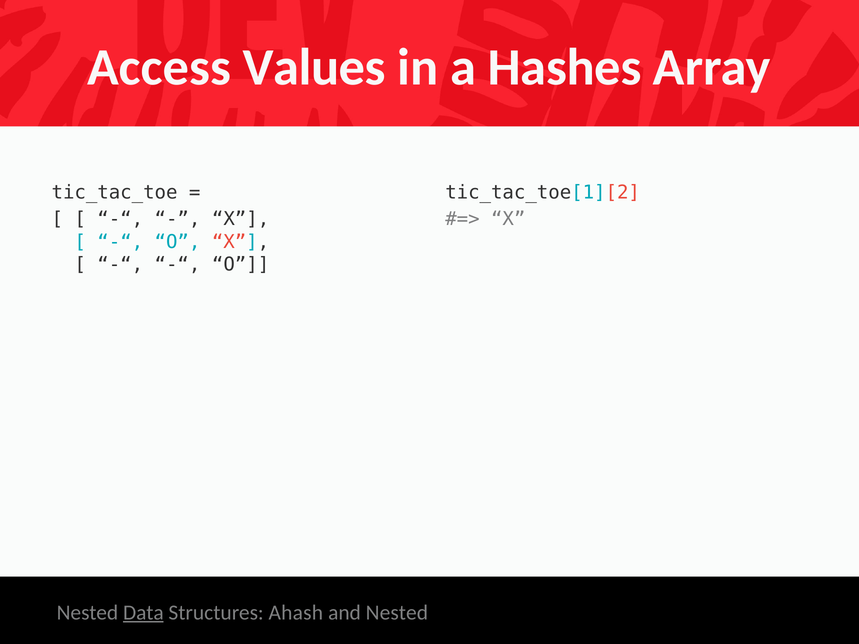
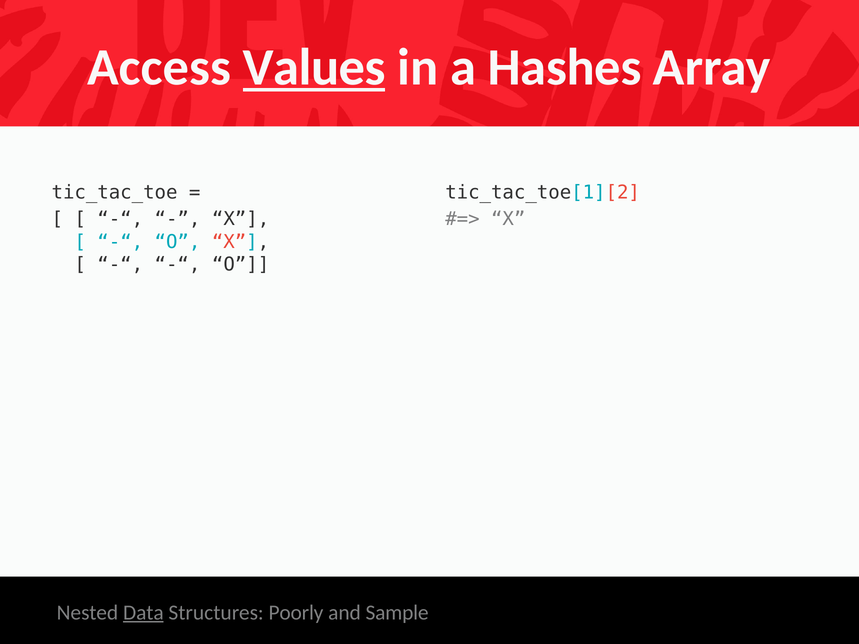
Values underline: none -> present
Ahash: Ahash -> Poorly
and Nested: Nested -> Sample
